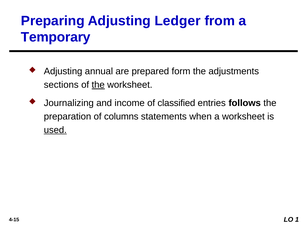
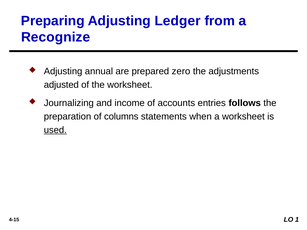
Temporary: Temporary -> Recognize
form: form -> zero
sections: sections -> adjusted
the at (98, 85) underline: present -> none
classified: classified -> accounts
